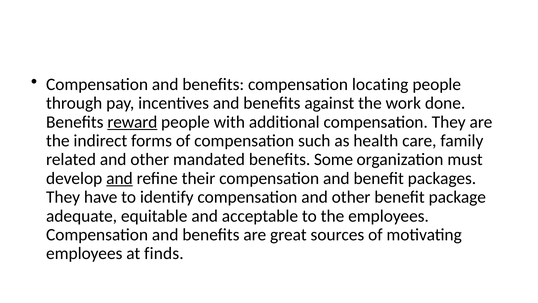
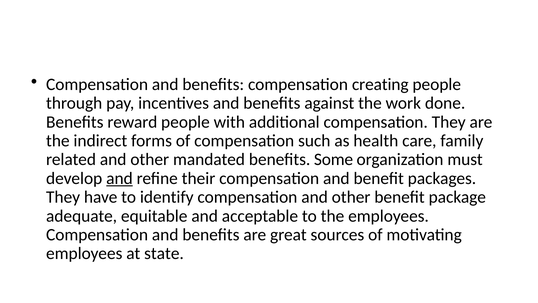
locating: locating -> creating
reward underline: present -> none
finds: finds -> state
